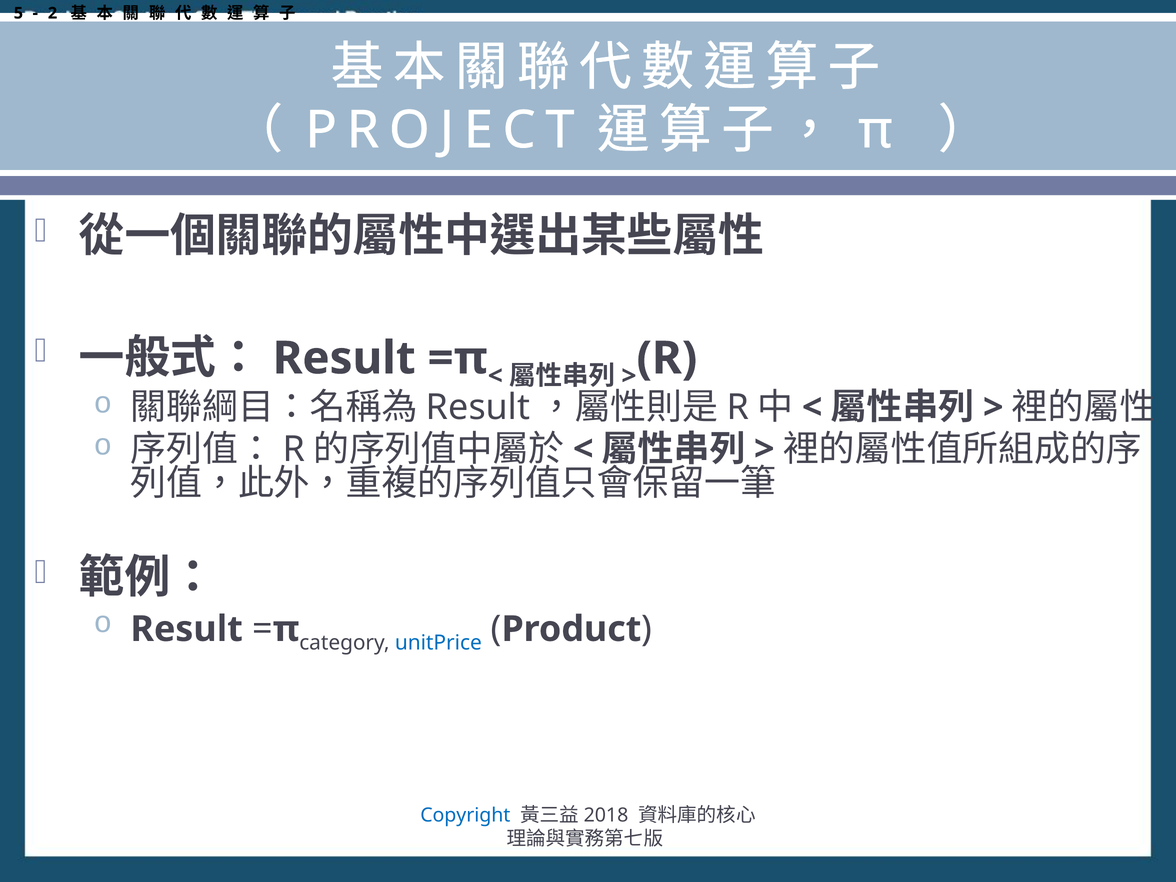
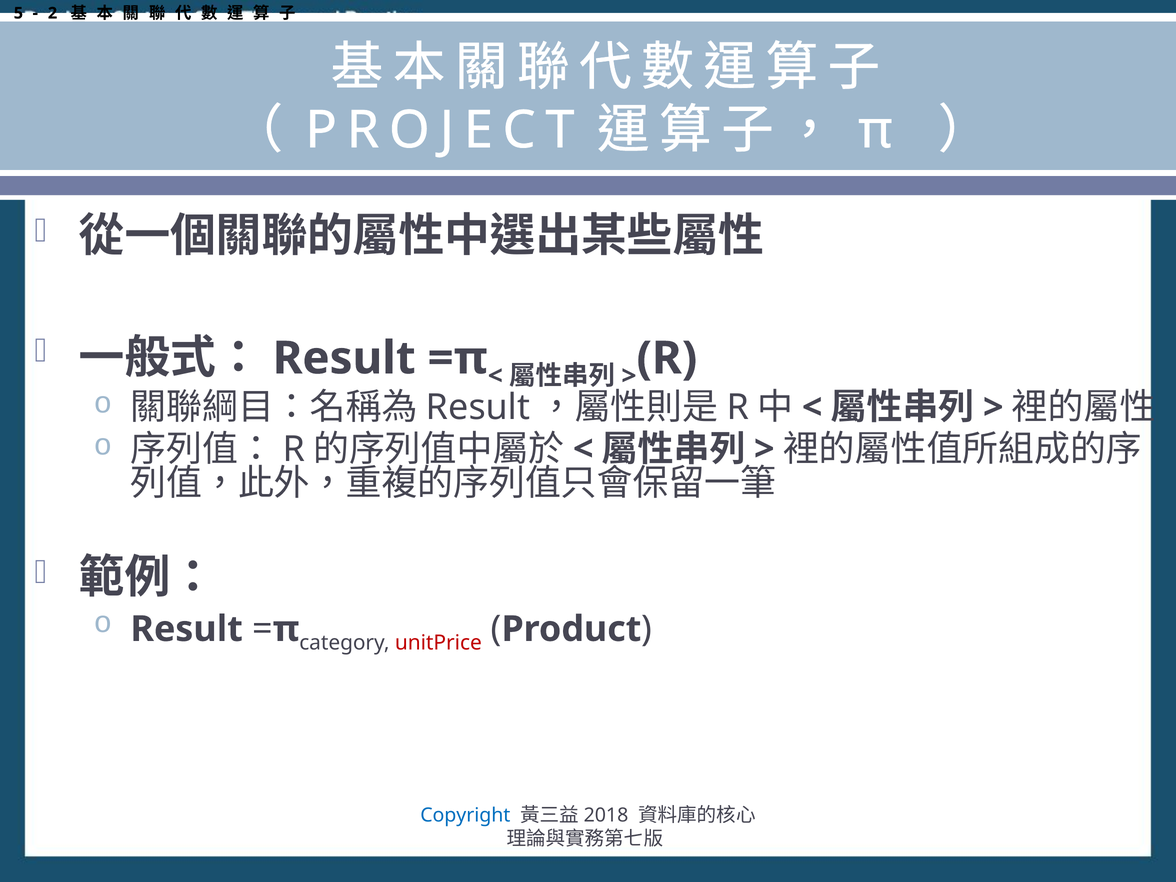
unitPrice colour: blue -> red
